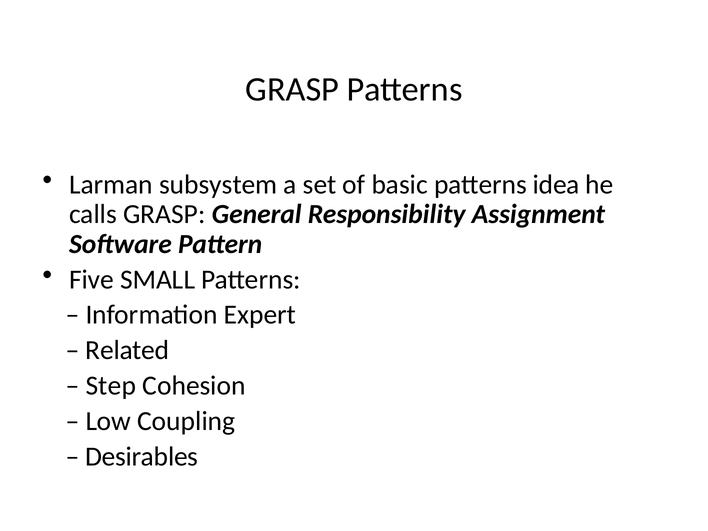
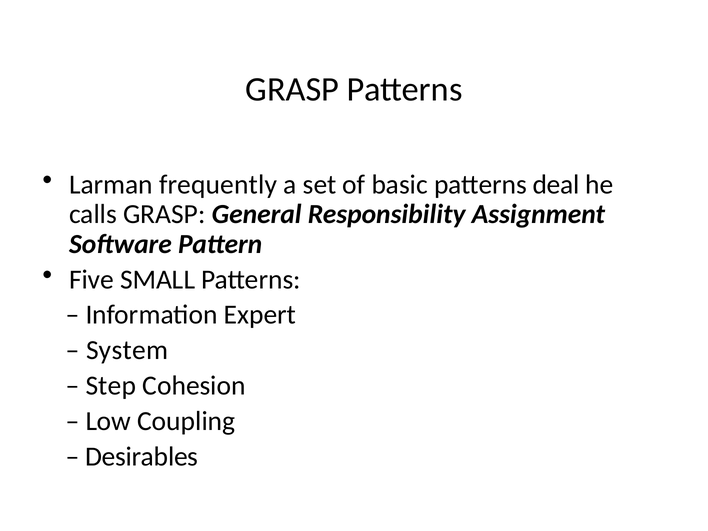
subsystem: subsystem -> frequently
idea: idea -> deal
Related: Related -> System
